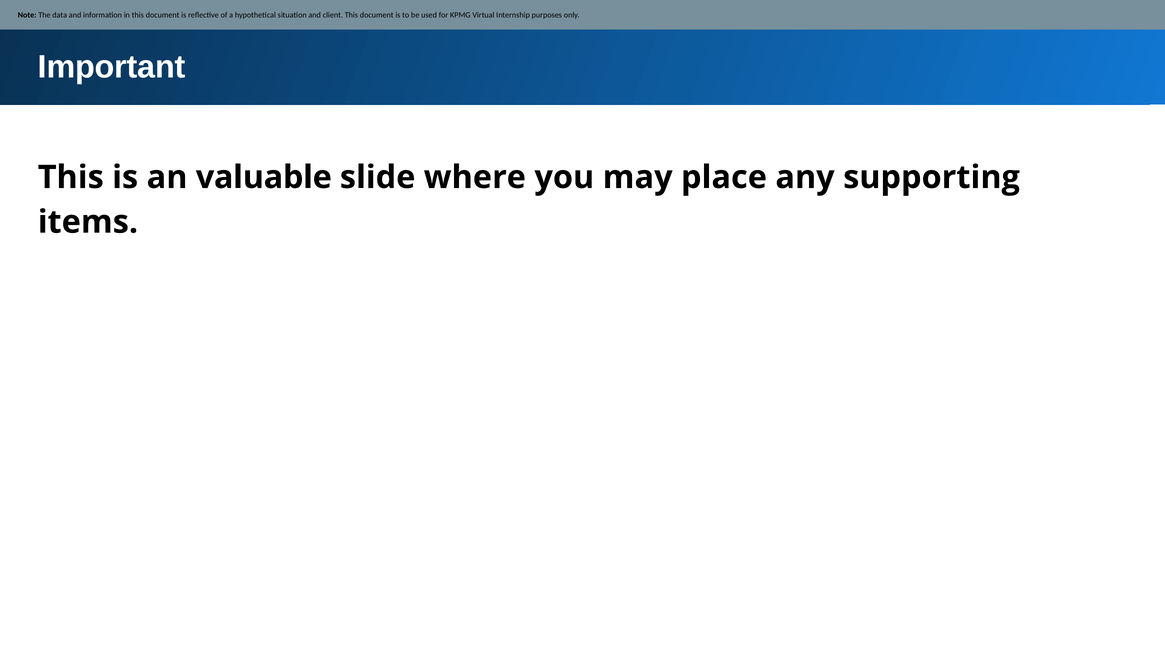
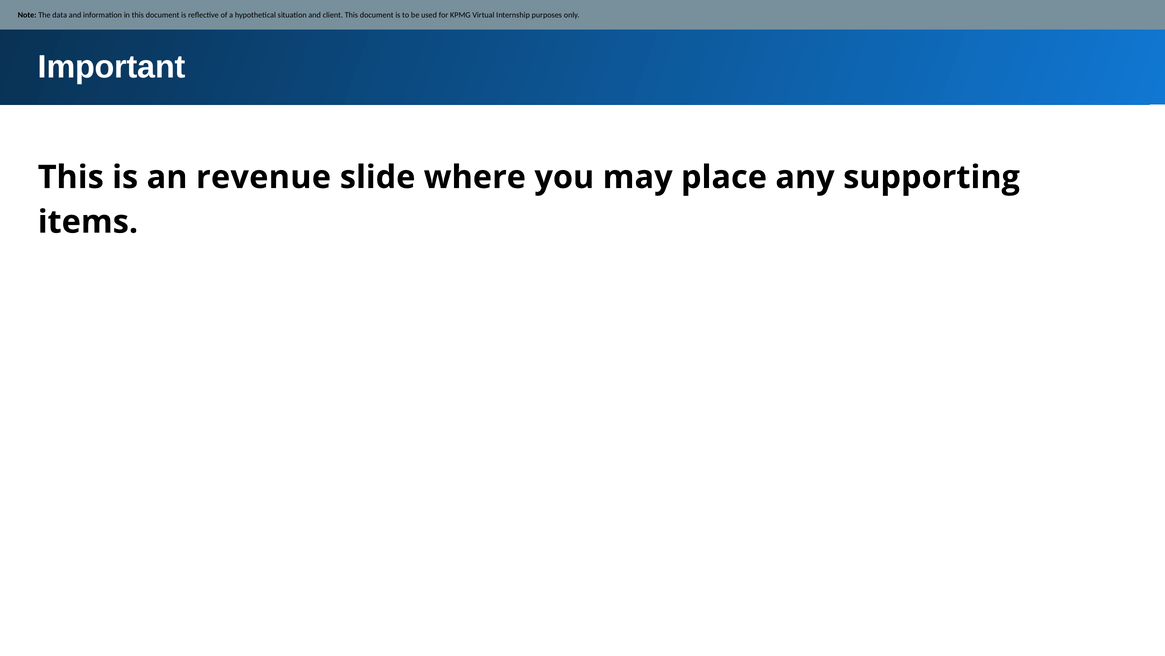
valuable: valuable -> revenue
